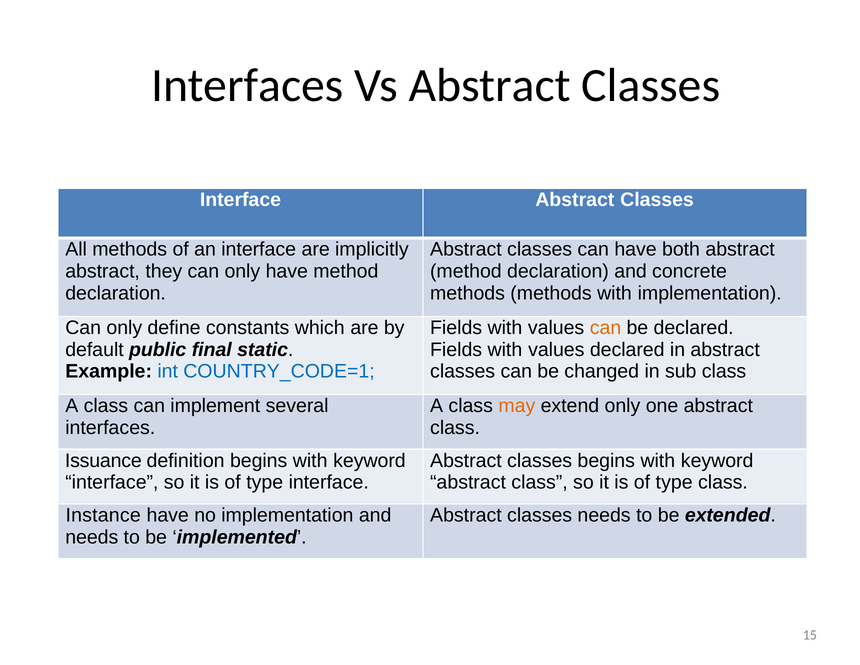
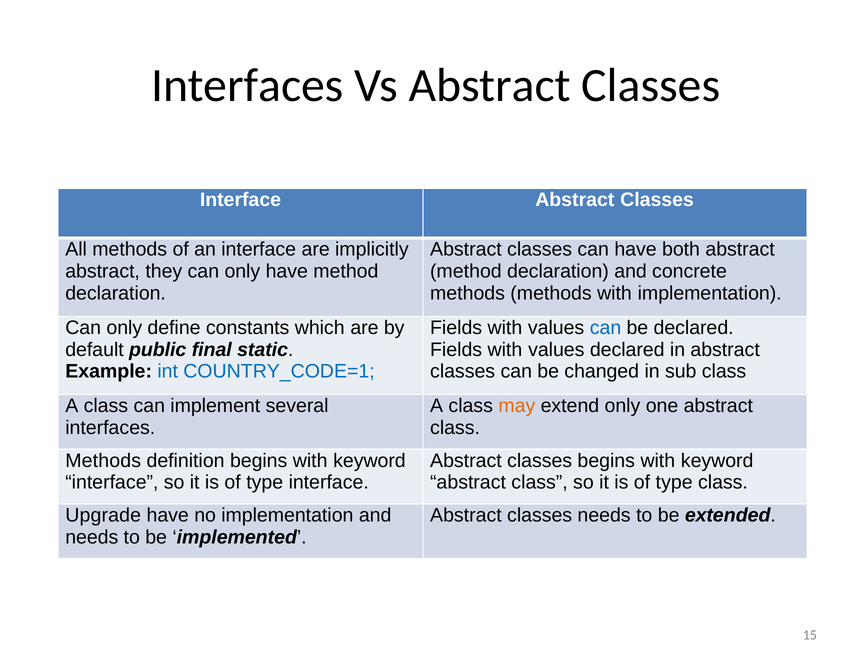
can at (606, 327) colour: orange -> blue
Issuance at (103, 460): Issuance -> Methods
Instance: Instance -> Upgrade
